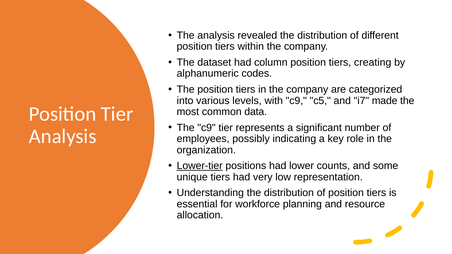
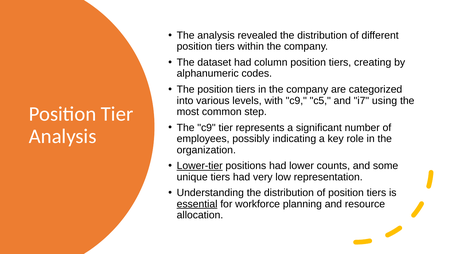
made: made -> using
data: data -> step
essential underline: none -> present
